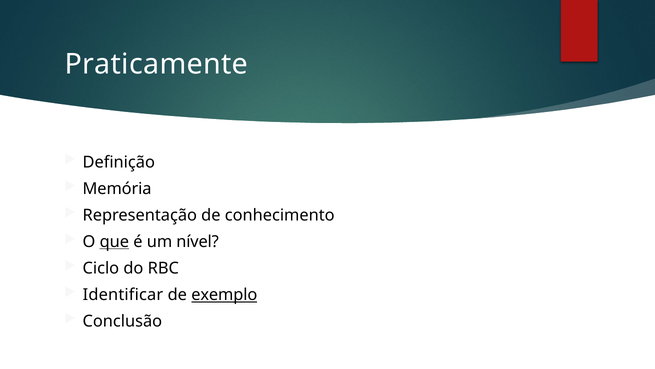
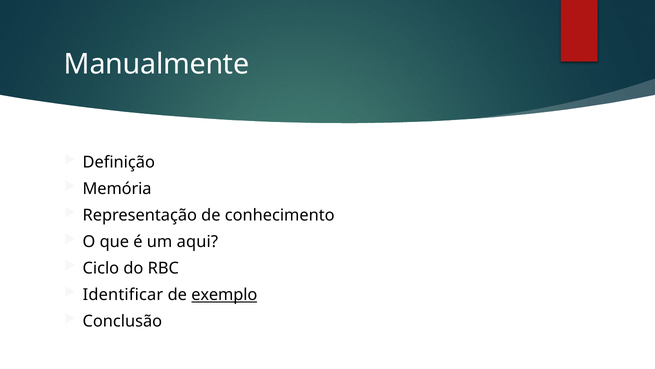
Praticamente: Praticamente -> Manualmente
que underline: present -> none
nível: nível -> aqui
